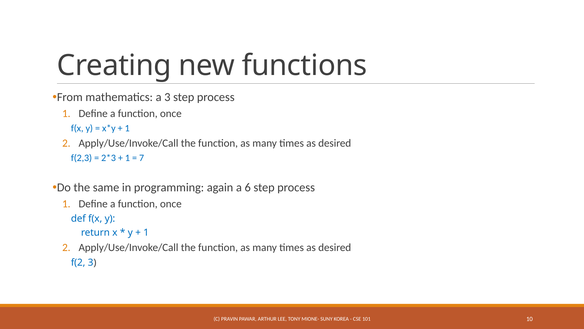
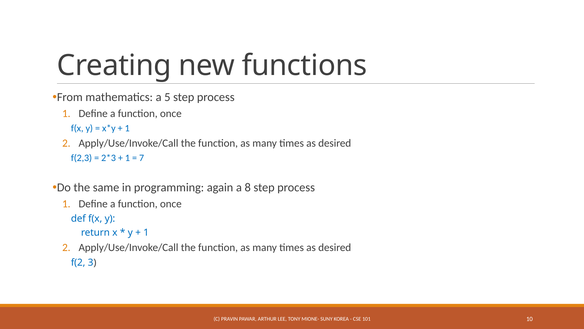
a 3: 3 -> 5
6: 6 -> 8
